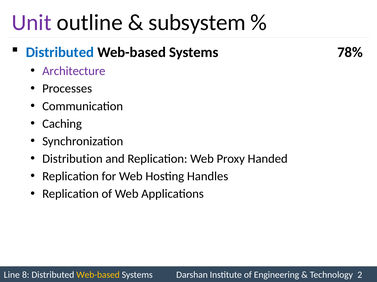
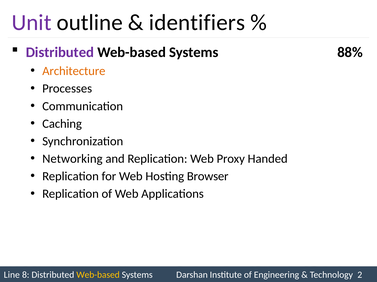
subsystem: subsystem -> identifiers
Distributed at (60, 53) colour: blue -> purple
78%: 78% -> 88%
Architecture colour: purple -> orange
Distribution: Distribution -> Networking
Handles: Handles -> Browser
